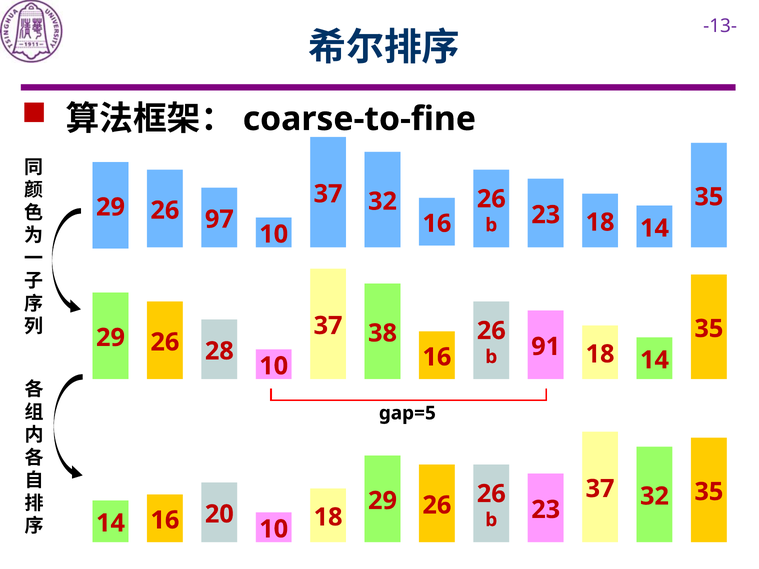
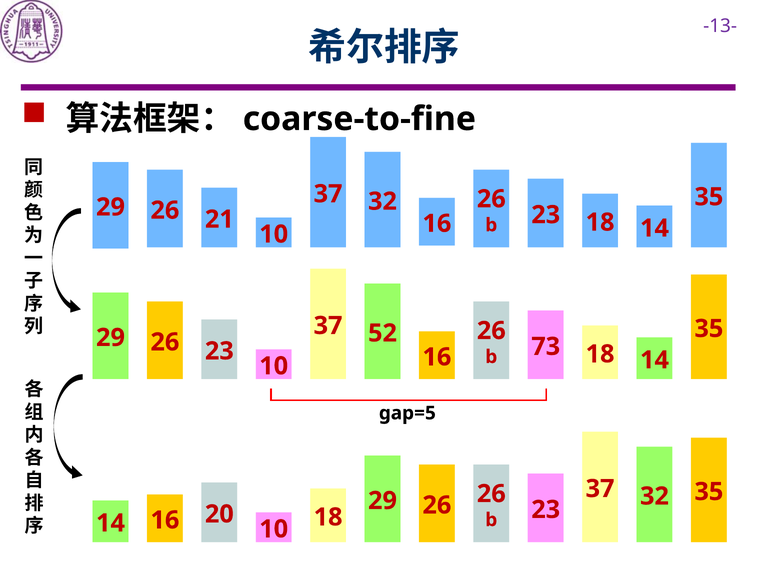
97: 97 -> 21
38: 38 -> 52
26 28: 28 -> 23
91: 91 -> 73
